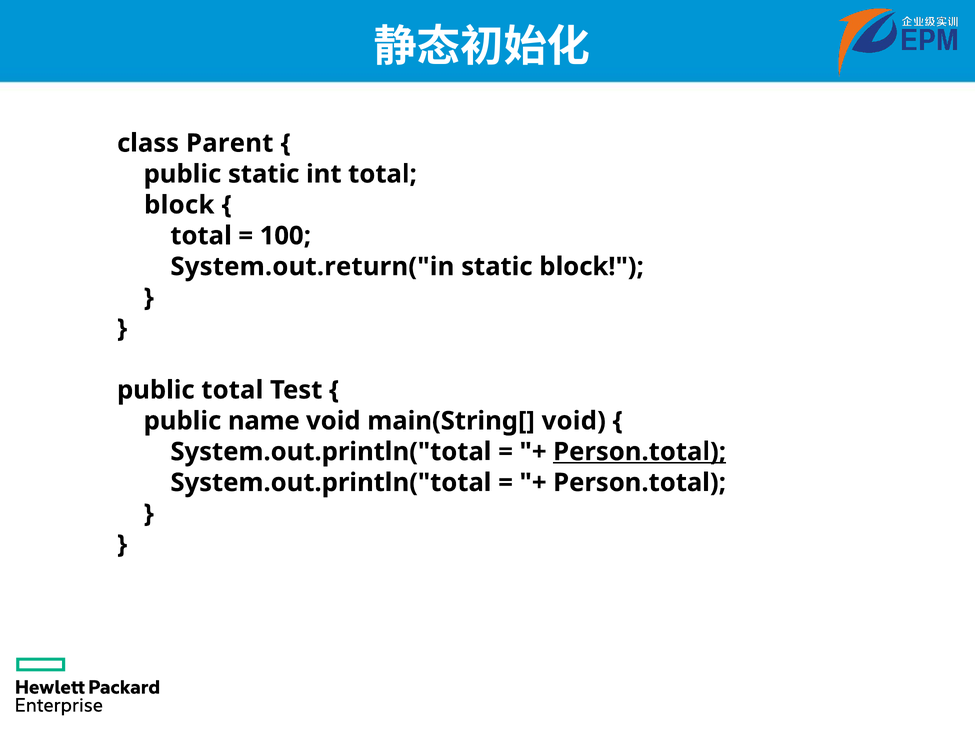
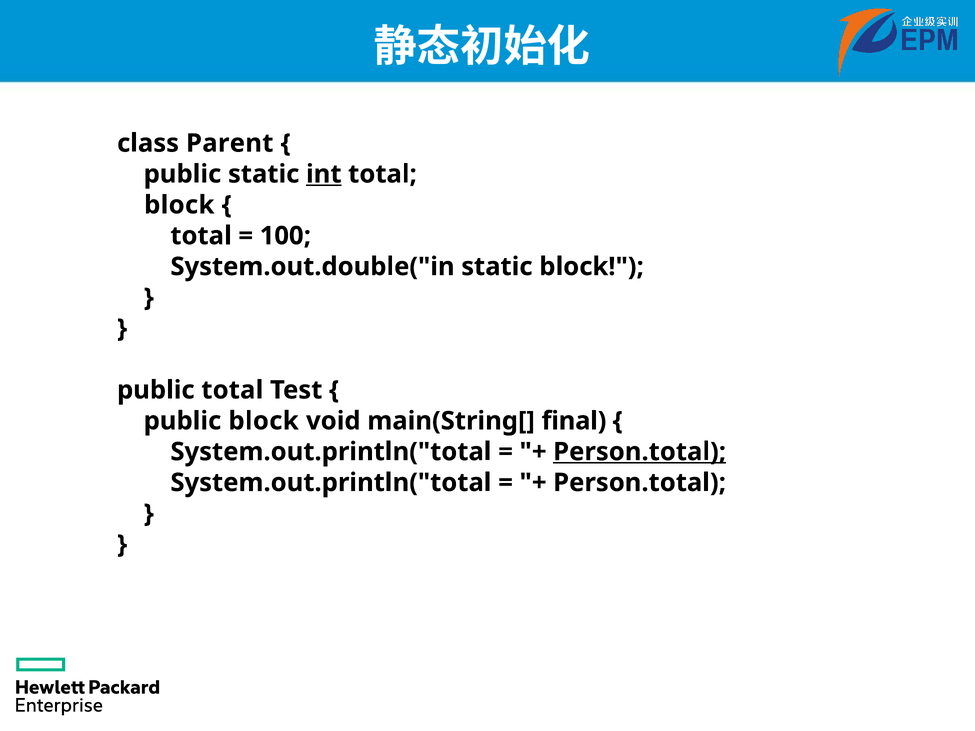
int underline: none -> present
System.out.return("in: System.out.return("in -> System.out.double("in
public name: name -> block
main(String[ void: void -> final
